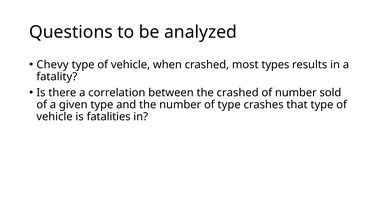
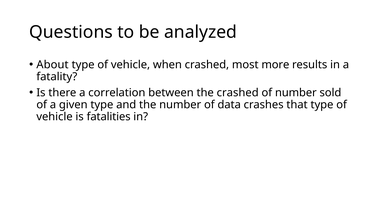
Chevy: Chevy -> About
types: types -> more
of type: type -> data
